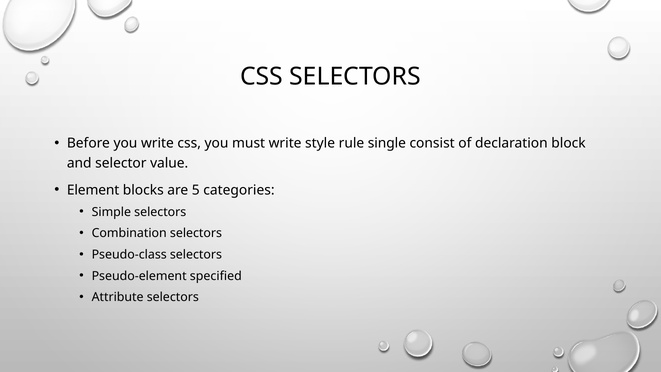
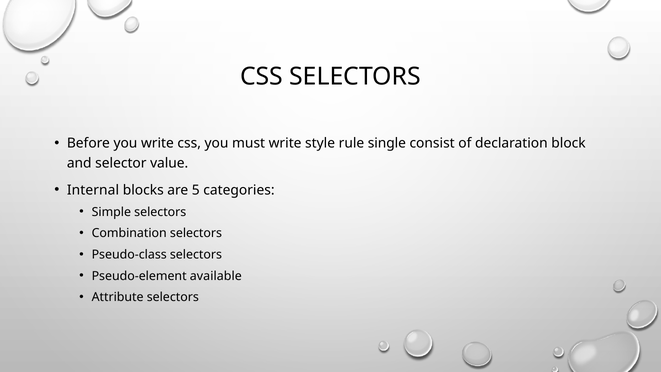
Element: Element -> Internal
specified: specified -> available
